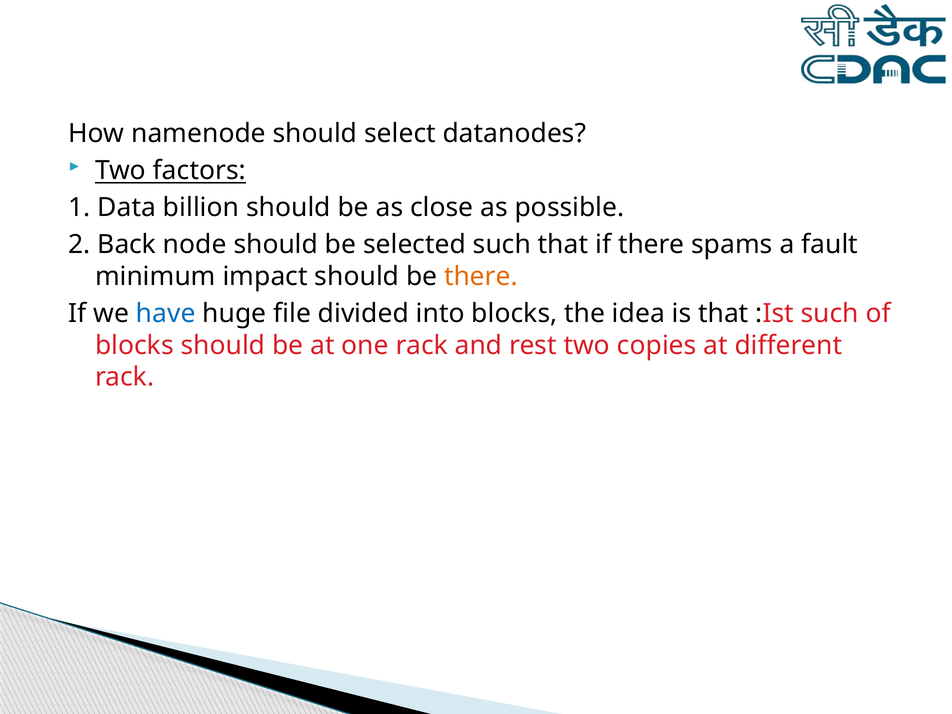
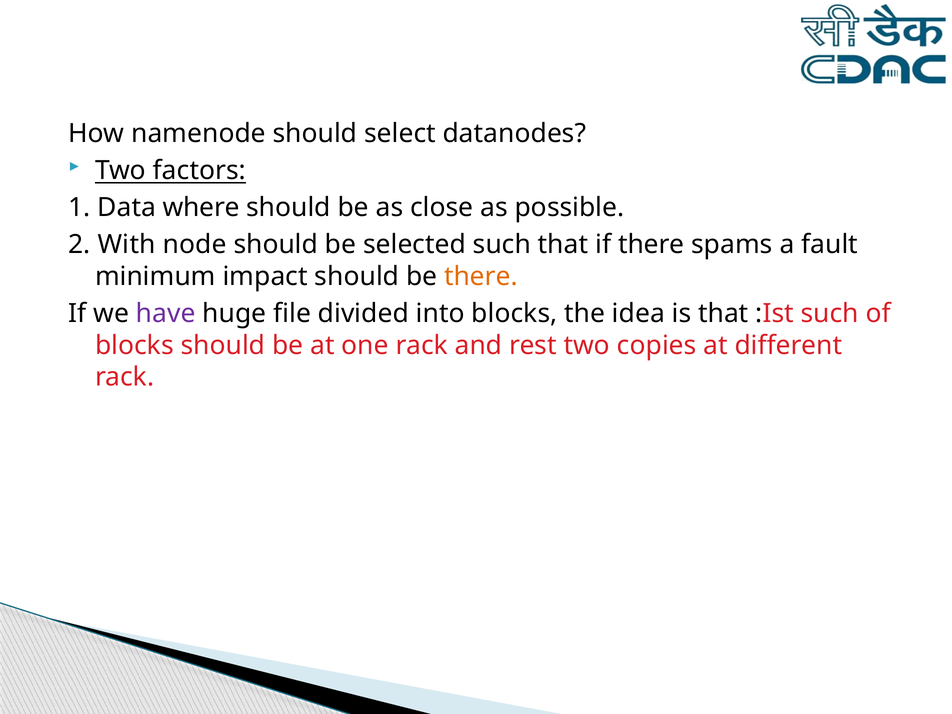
billion: billion -> where
Back: Back -> With
have colour: blue -> purple
